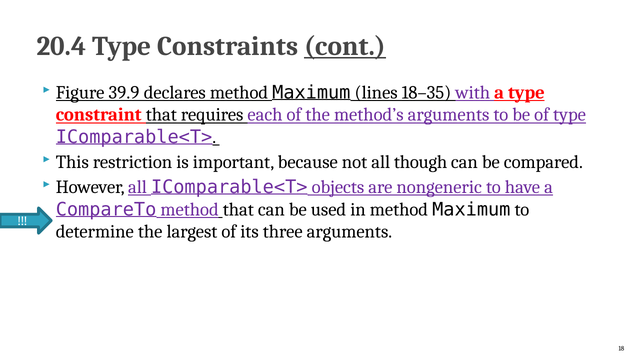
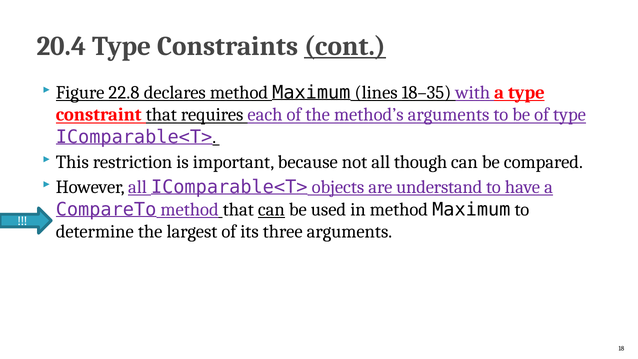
39.9: 39.9 -> 22.8
nongeneric: nongeneric -> understand
can at (271, 209) underline: none -> present
